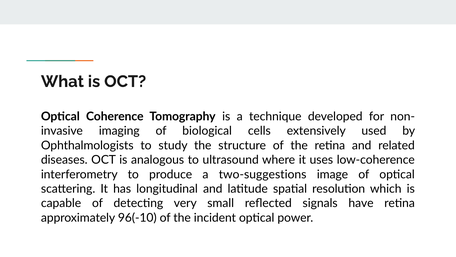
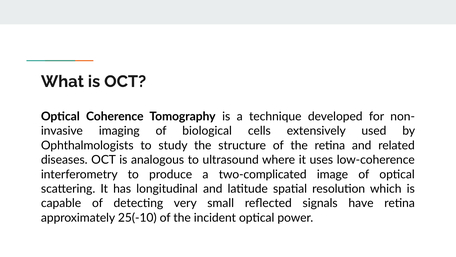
two-suggestions: two-suggestions -> two-complicated
96(-10: 96(-10 -> 25(-10
